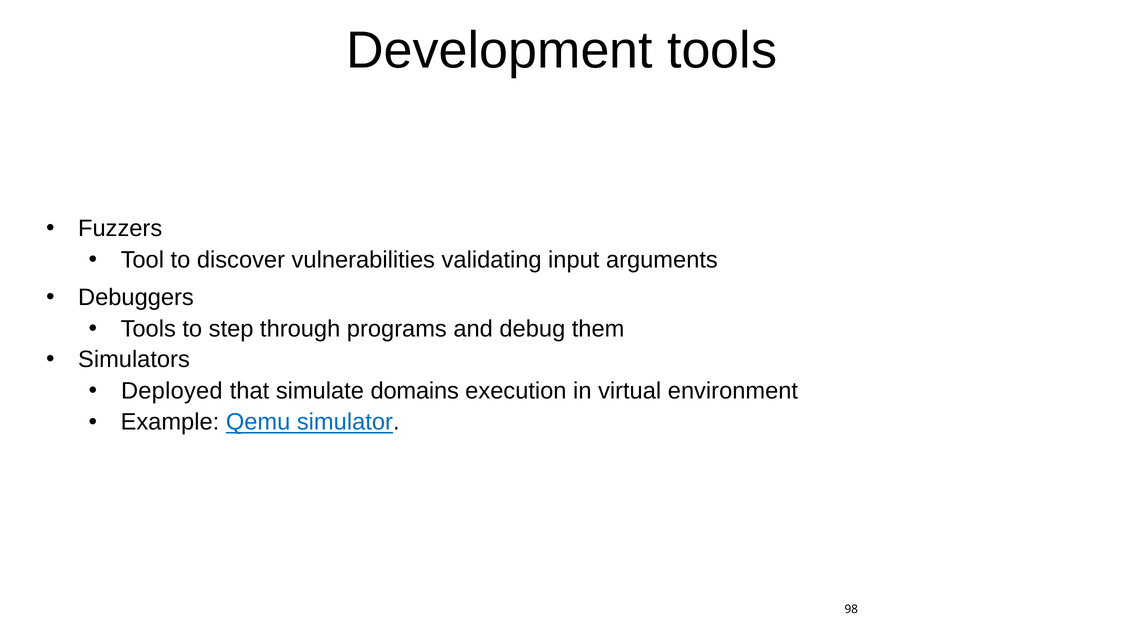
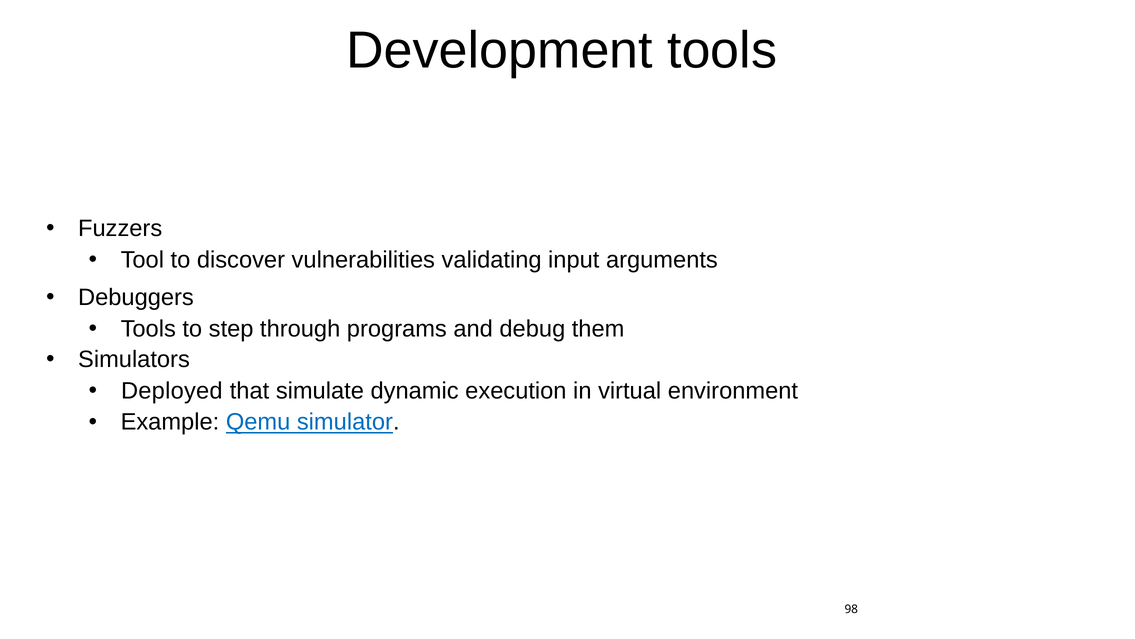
domains: domains -> dynamic
